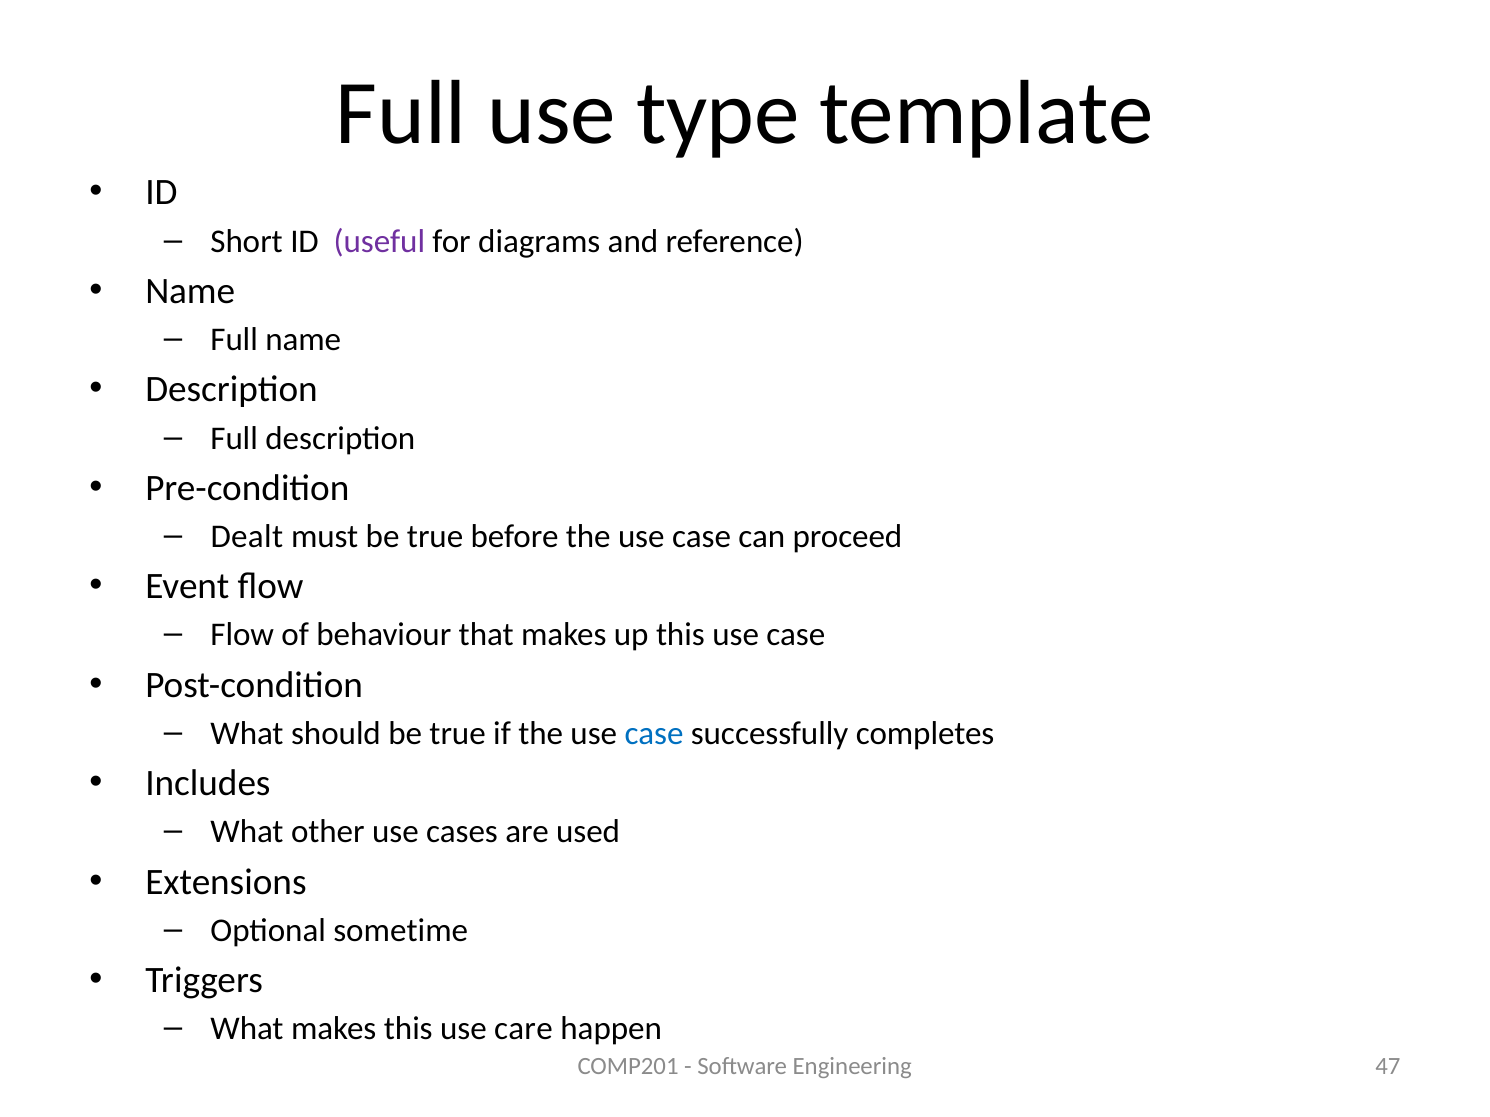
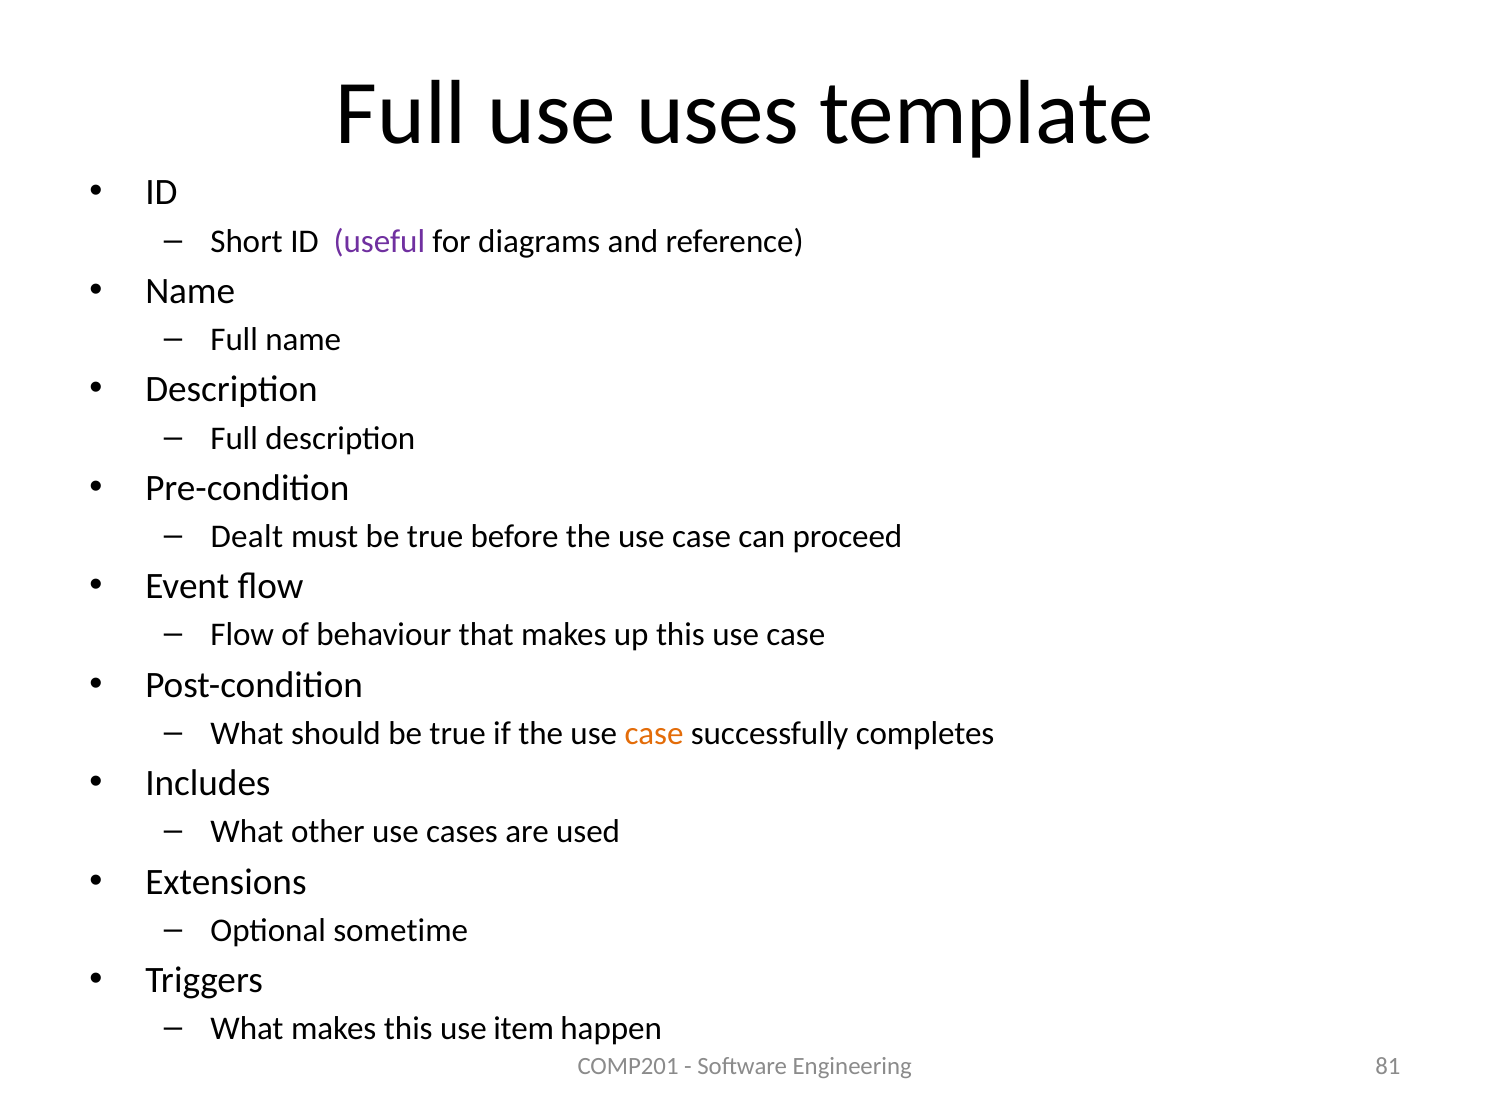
type: type -> uses
case at (654, 734) colour: blue -> orange
care: care -> item
47: 47 -> 81
